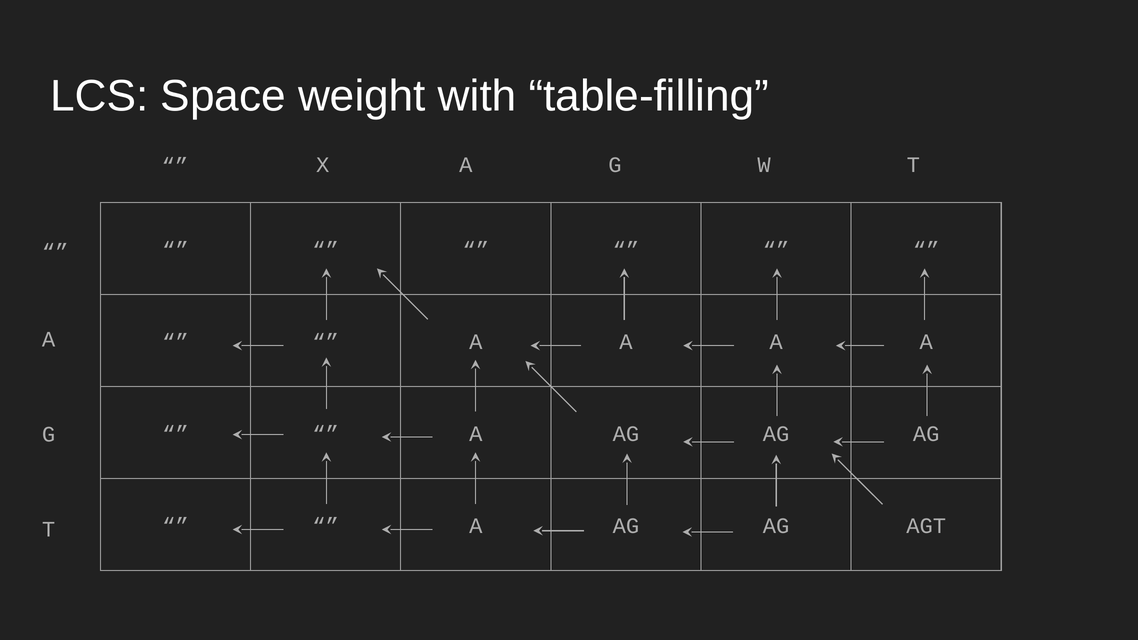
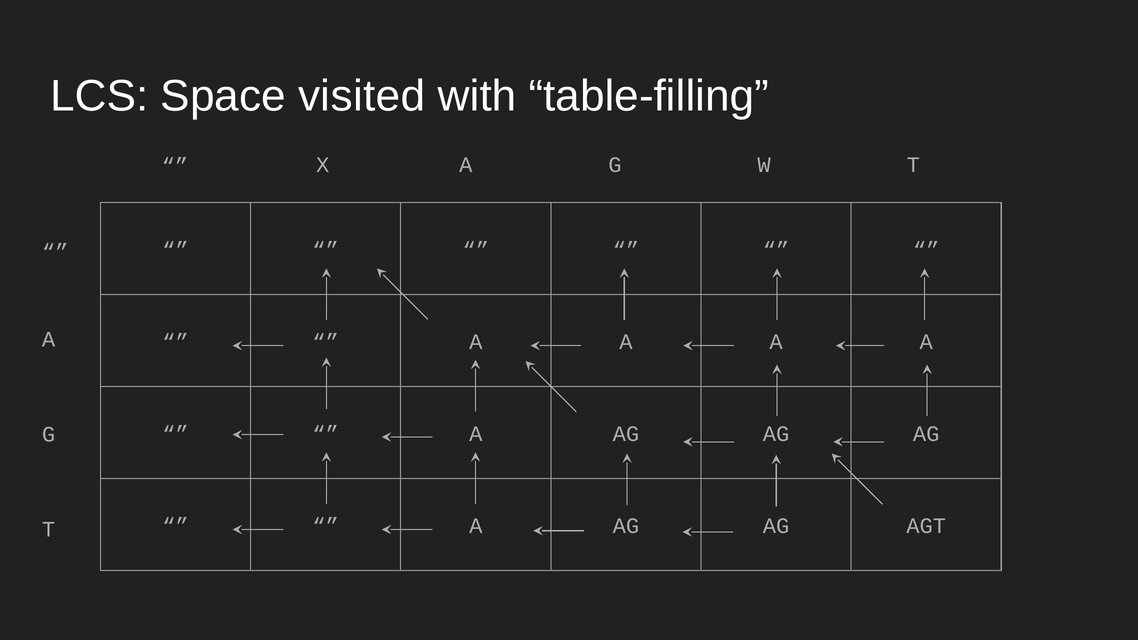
weight: weight -> visited
